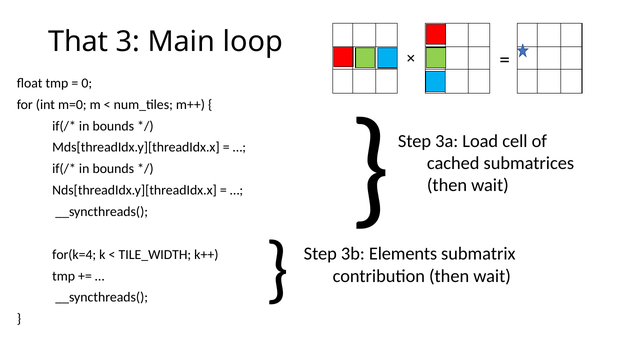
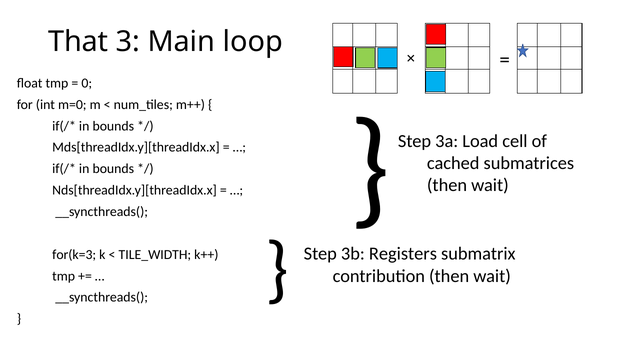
Elements: Elements -> Registers
for(k=4: for(k=4 -> for(k=3
